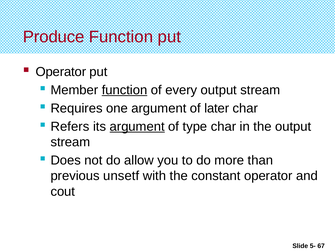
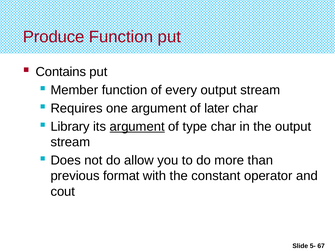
Operator at (61, 72): Operator -> Contains
function at (125, 90) underline: present -> none
Refers: Refers -> Library
unsetf: unsetf -> format
